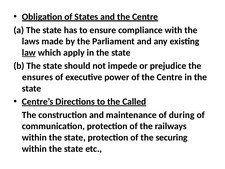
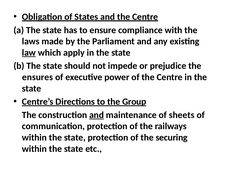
Called: Called -> Group
and at (97, 115) underline: none -> present
during: during -> sheets
